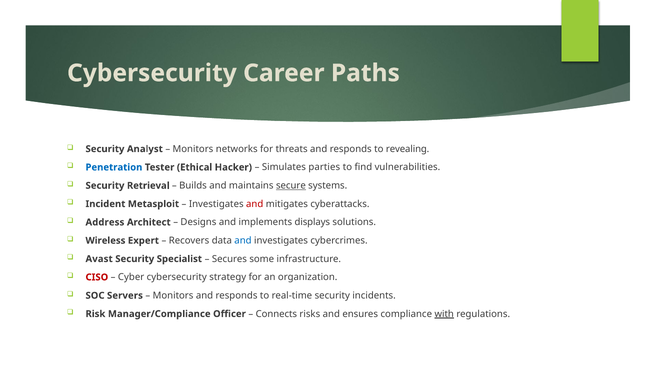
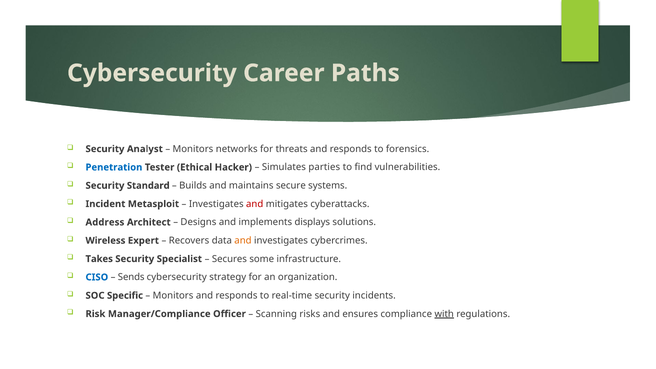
revealing: revealing -> forensics
Retrieval: Retrieval -> Standard
secure underline: present -> none
and at (243, 241) colour: blue -> orange
Avast: Avast -> Takes
CISO colour: red -> blue
Cyber: Cyber -> Sends
Servers: Servers -> Specific
Connects: Connects -> Scanning
